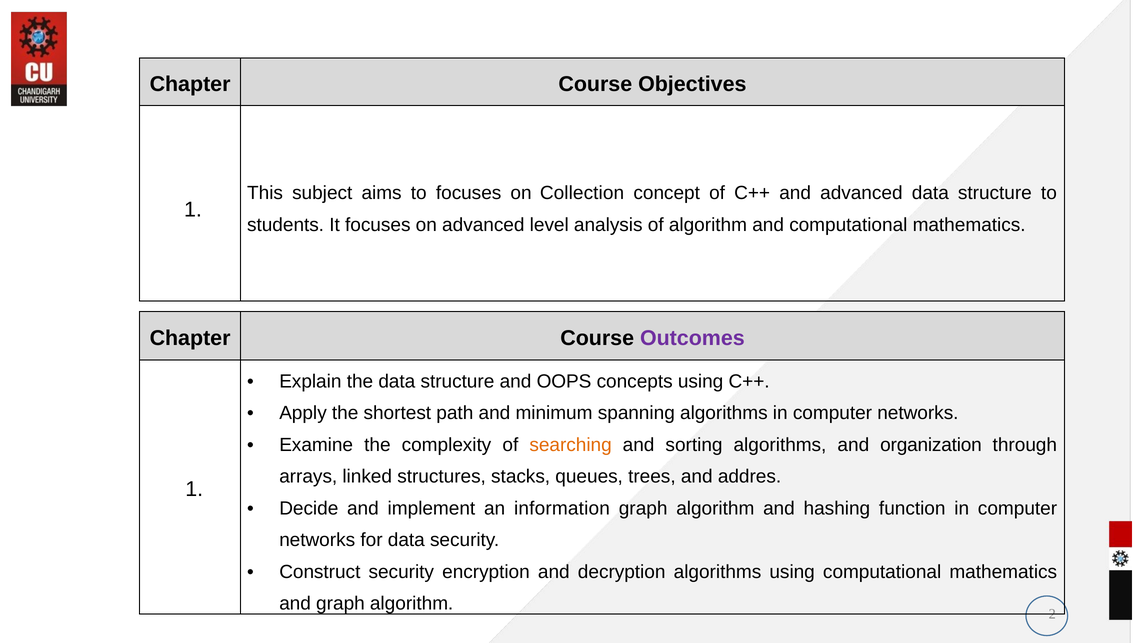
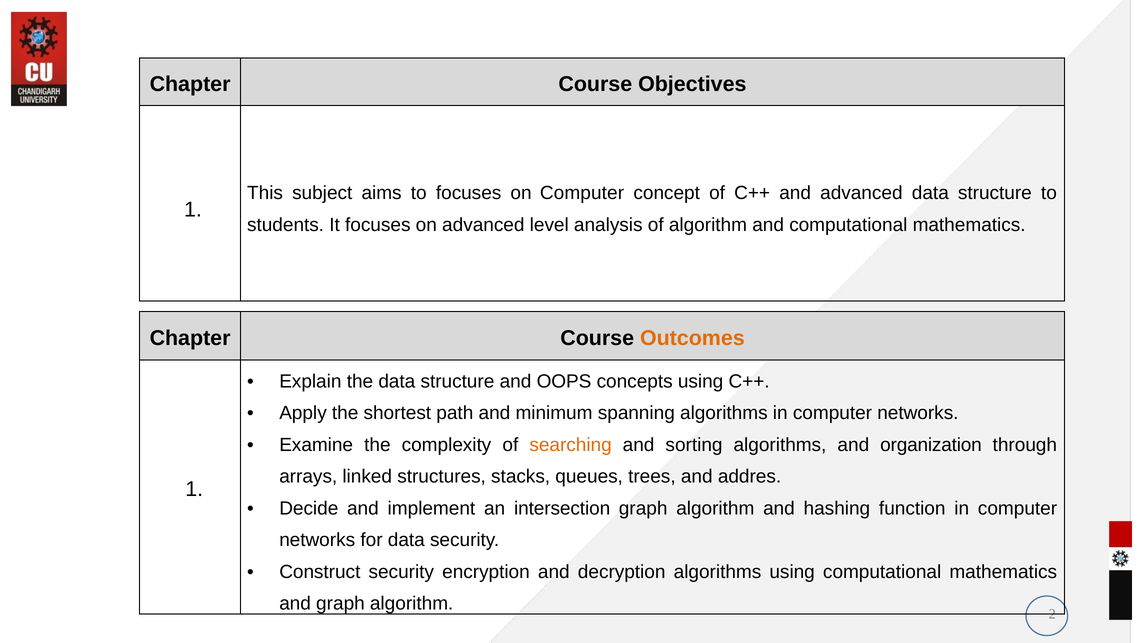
on Collection: Collection -> Computer
Outcomes colour: purple -> orange
information: information -> intersection
